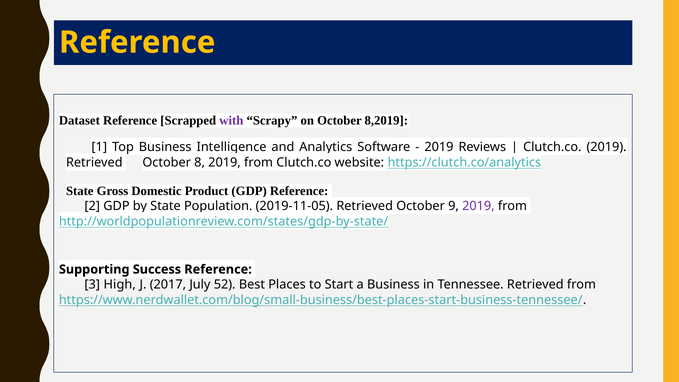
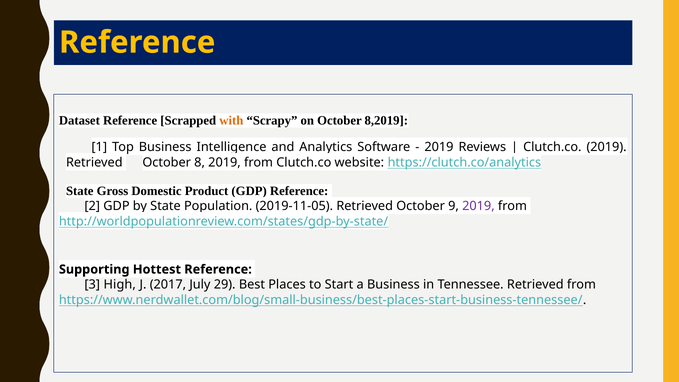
with colour: purple -> orange
Success: Success -> Hottest
52: 52 -> 29
